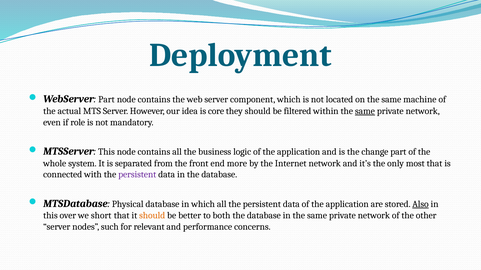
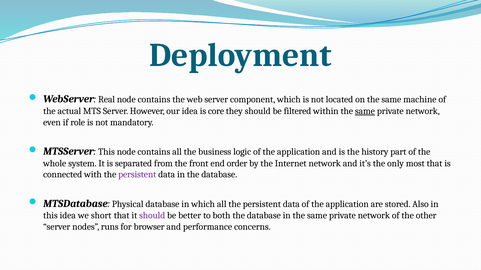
WebServer Part: Part -> Real
change: change -> history
more: more -> order
Also underline: present -> none
this over: over -> idea
should at (152, 216) colour: orange -> purple
such: such -> runs
relevant: relevant -> browser
